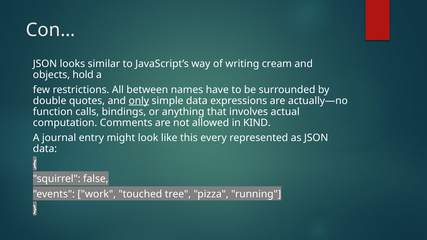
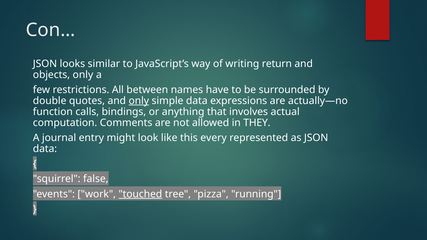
cream: cream -> return
objects hold: hold -> only
KIND: KIND -> THEY
touched underline: none -> present
